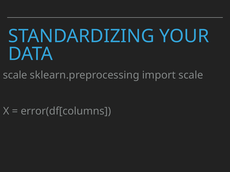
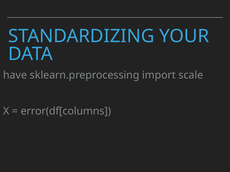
scale at (15, 75): scale -> have
